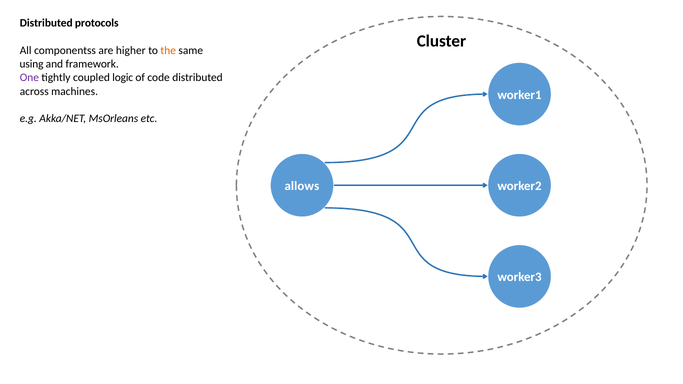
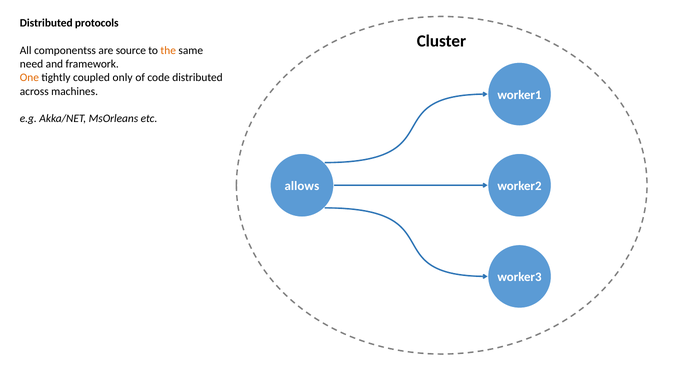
higher: higher -> source
using: using -> need
One colour: purple -> orange
logic: logic -> only
